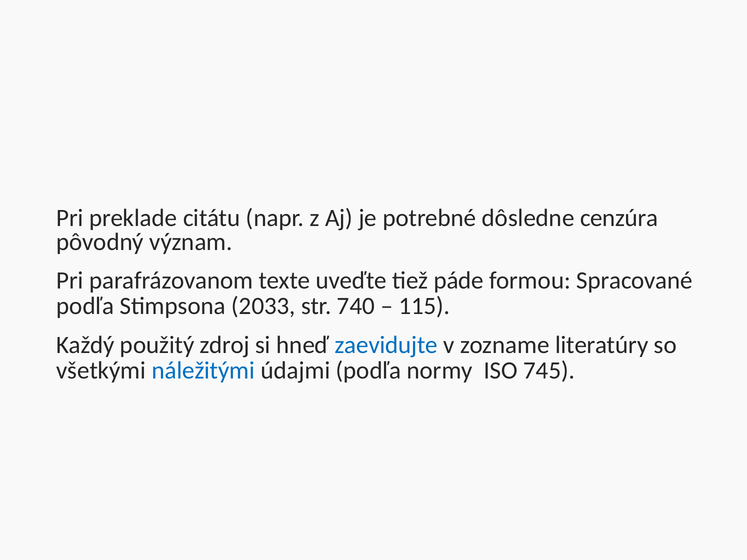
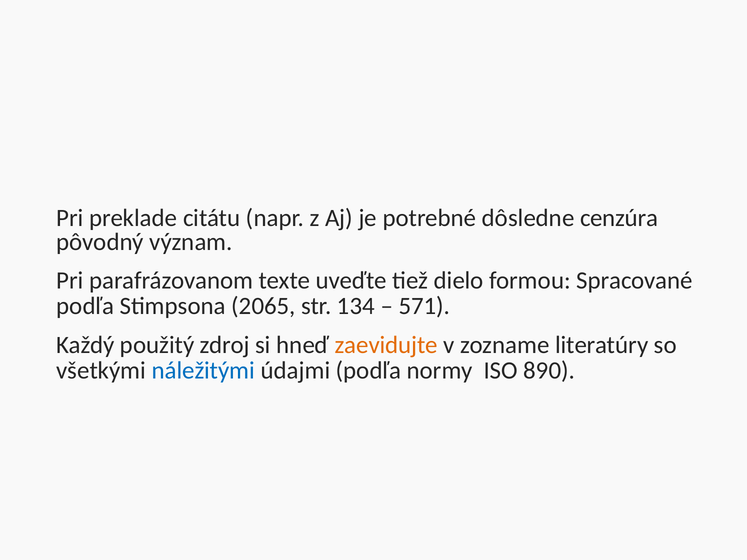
páde: páde -> dielo
2033: 2033 -> 2065
740: 740 -> 134
115: 115 -> 571
zaevidujte colour: blue -> orange
745: 745 -> 890
